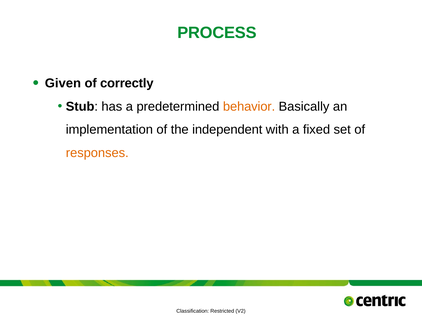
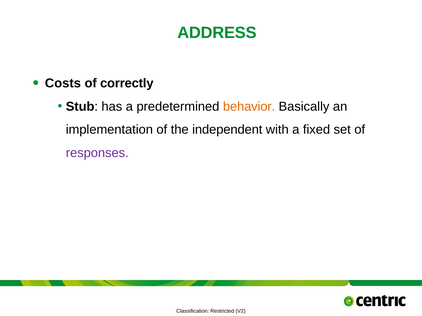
PROCESS: PROCESS -> ADDRESS
Given: Given -> Costs
responses colour: orange -> purple
